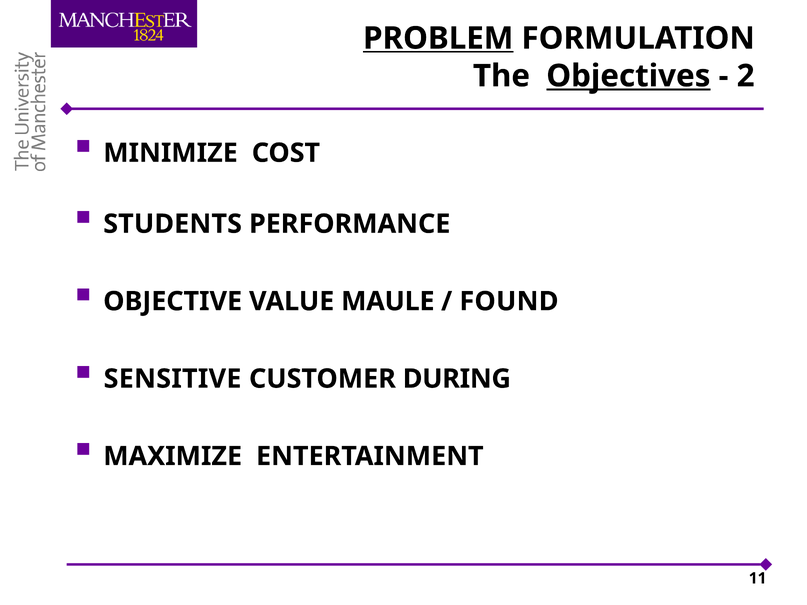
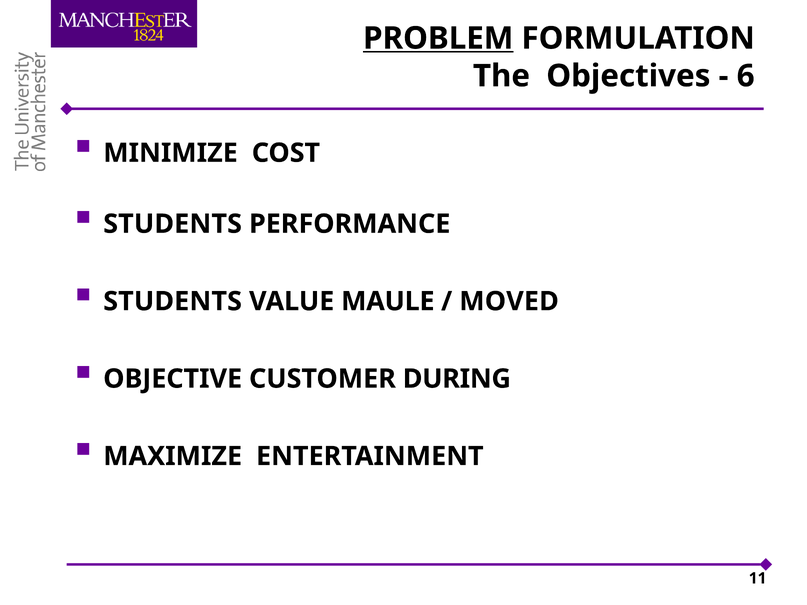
Objectives underline: present -> none
2: 2 -> 6
OBJECTIVE at (173, 301): OBJECTIVE -> STUDENTS
FOUND: FOUND -> MOVED
SENSITIVE: SENSITIVE -> OBJECTIVE
